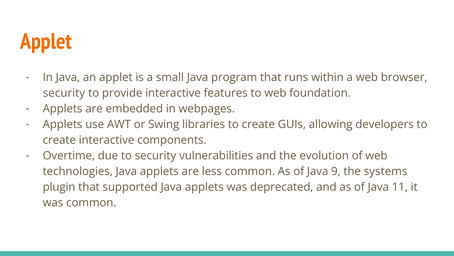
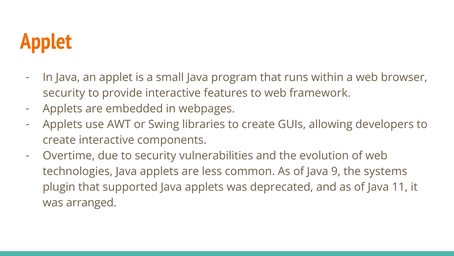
foundation: foundation -> framework
was common: common -> arranged
